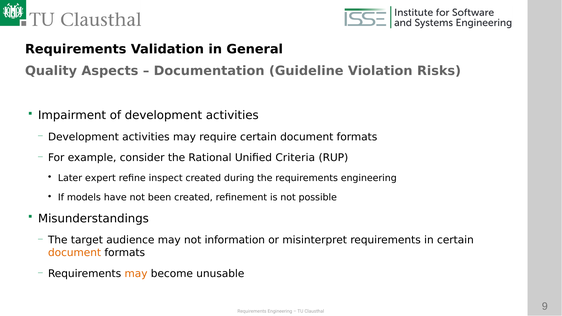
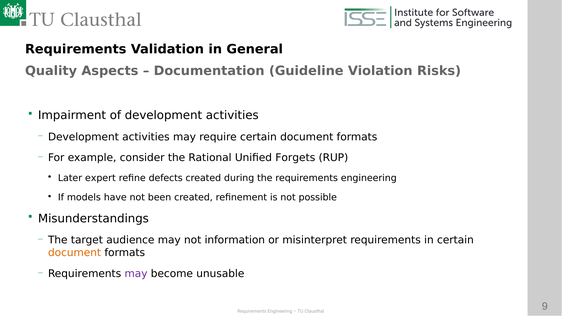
Criteria: Criteria -> Forgets
inspect: inspect -> defects
may at (136, 274) colour: orange -> purple
